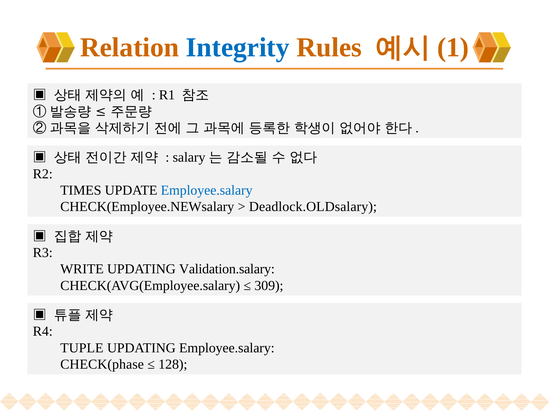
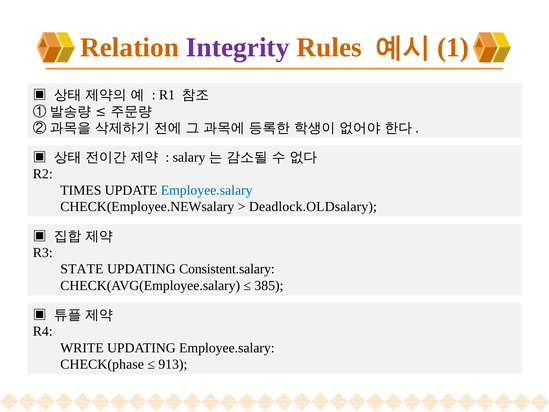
Integrity colour: blue -> purple
WRITE: WRITE -> STATE
Validation.salary: Validation.salary -> Consistent.salary
309: 309 -> 385
TUPLE: TUPLE -> WRITE
128: 128 -> 913
